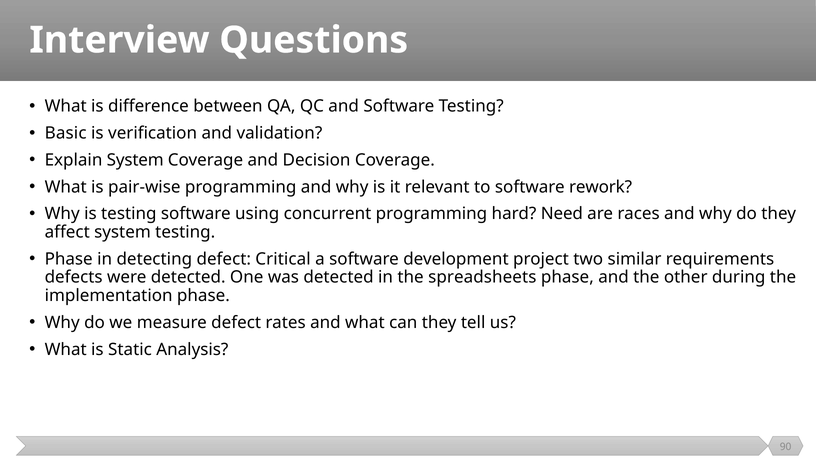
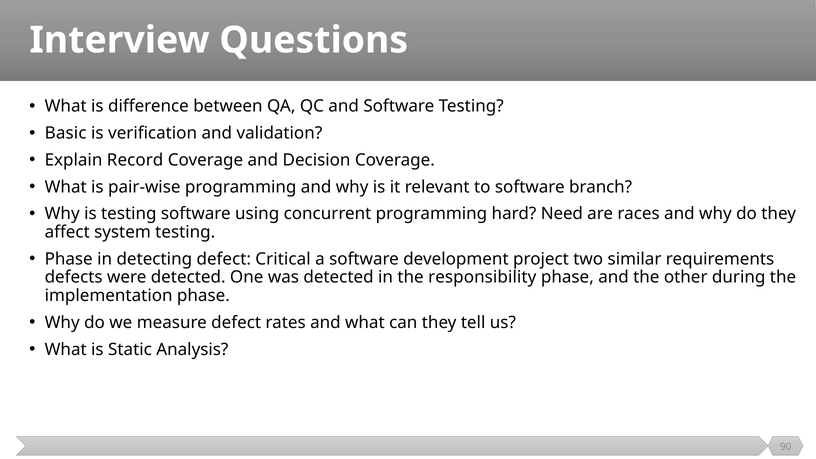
Explain System: System -> Record
rework: rework -> branch
spreadsheets: spreadsheets -> responsibility
